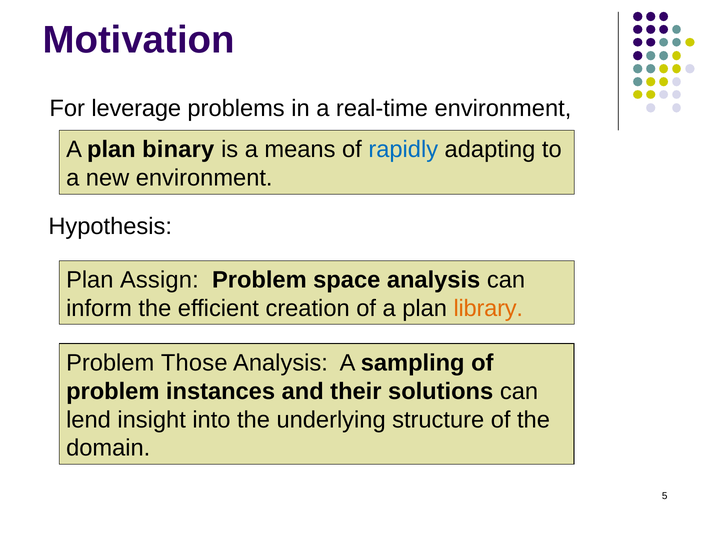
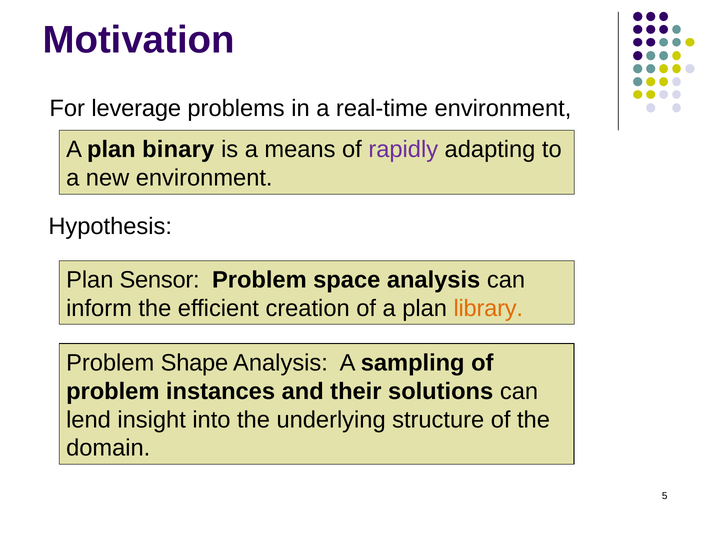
rapidly colour: blue -> purple
Assign: Assign -> Sensor
Those: Those -> Shape
